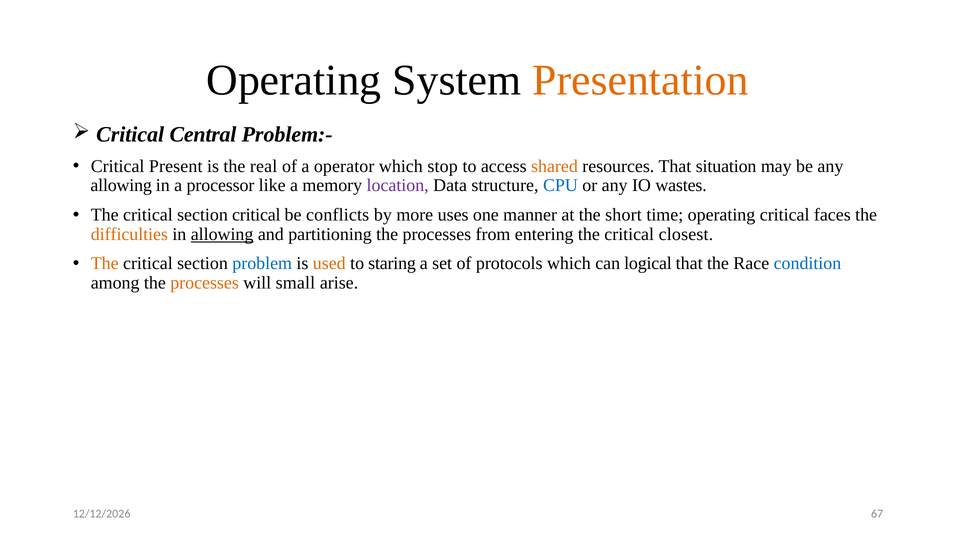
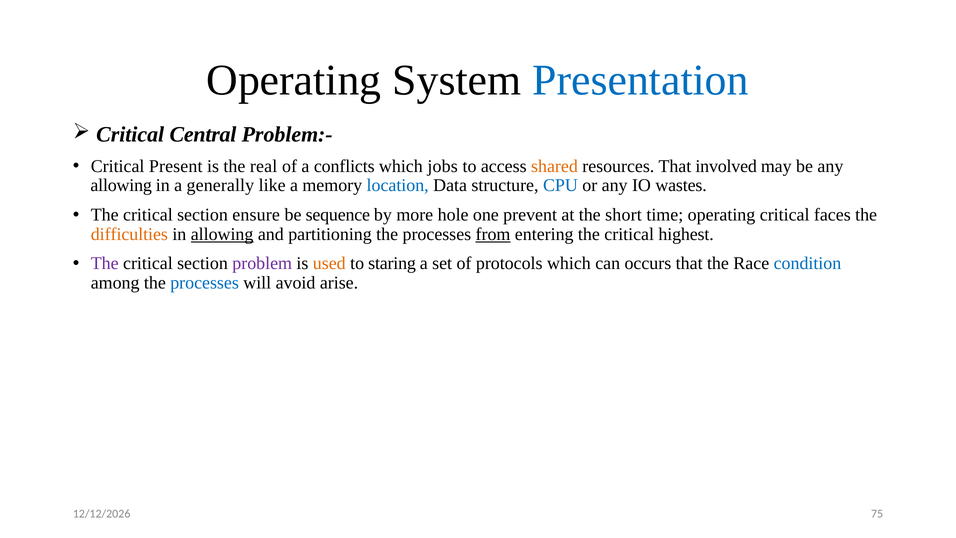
Presentation colour: orange -> blue
operator: operator -> conflicts
stop: stop -> jobs
situation: situation -> involved
processor: processor -> generally
location colour: purple -> blue
section critical: critical -> ensure
conflicts: conflicts -> sequence
uses: uses -> hole
manner: manner -> prevent
from underline: none -> present
closest: closest -> highest
The at (105, 263) colour: orange -> purple
problem colour: blue -> purple
logical: logical -> occurs
processes at (205, 283) colour: orange -> blue
small: small -> avoid
67: 67 -> 75
